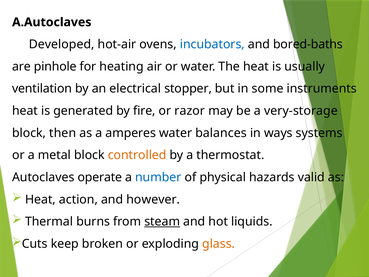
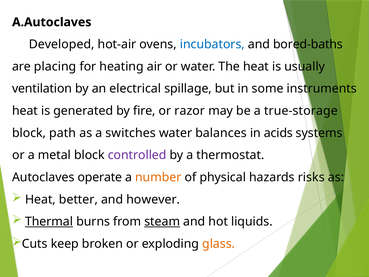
pinhole: pinhole -> placing
stopper: stopper -> spillage
very-storage: very-storage -> true-storage
then: then -> path
amperes: amperes -> switches
ways: ways -> acids
controlled colour: orange -> purple
number colour: blue -> orange
valid: valid -> risks
action: action -> better
Thermal underline: none -> present
